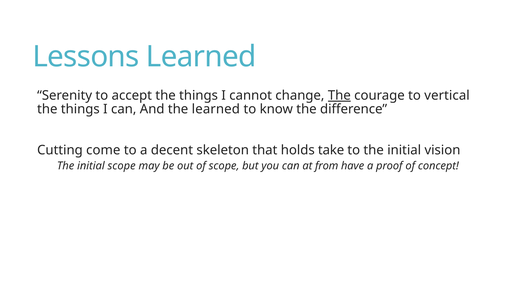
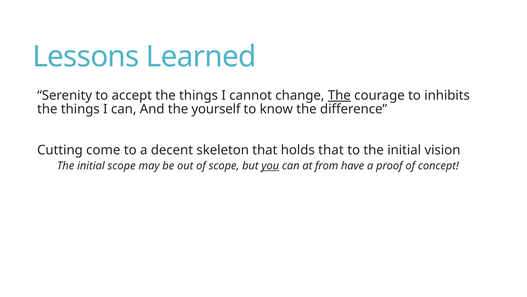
vertical: vertical -> inhibits
the learned: learned -> yourself
holds take: take -> that
you underline: none -> present
